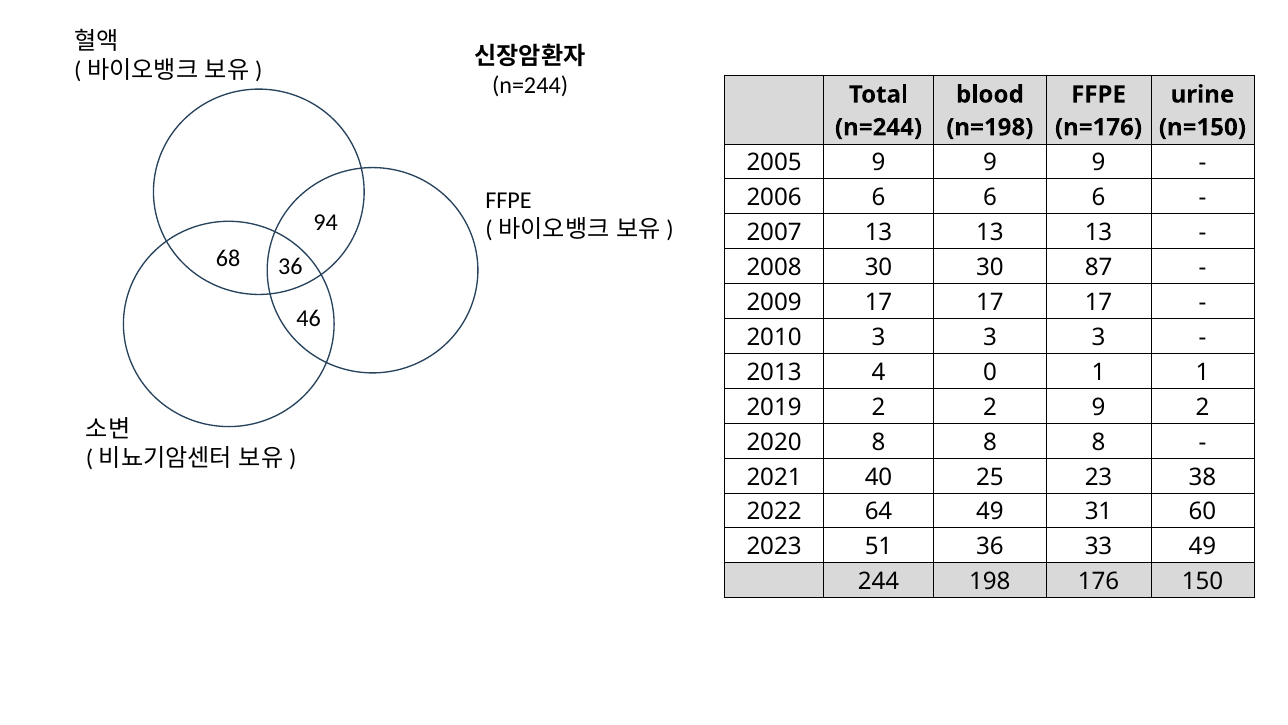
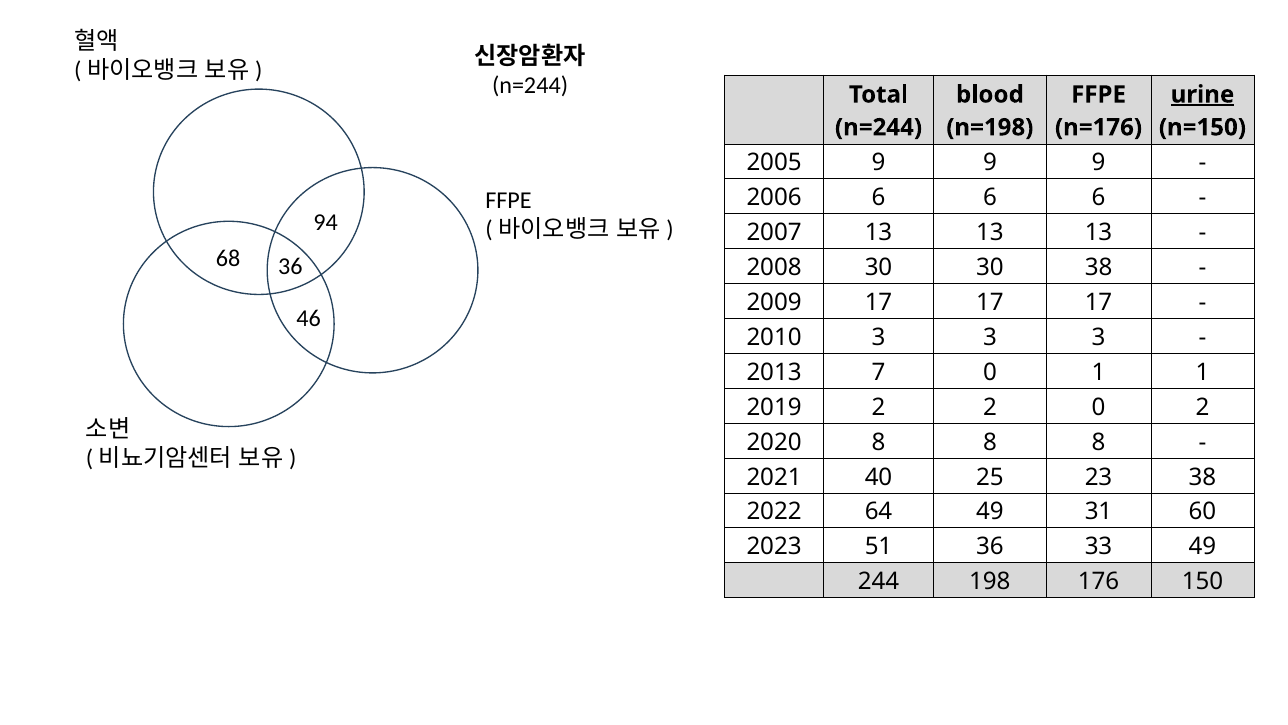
urine underline: none -> present
30 87: 87 -> 38
4: 4 -> 7
2 9: 9 -> 0
